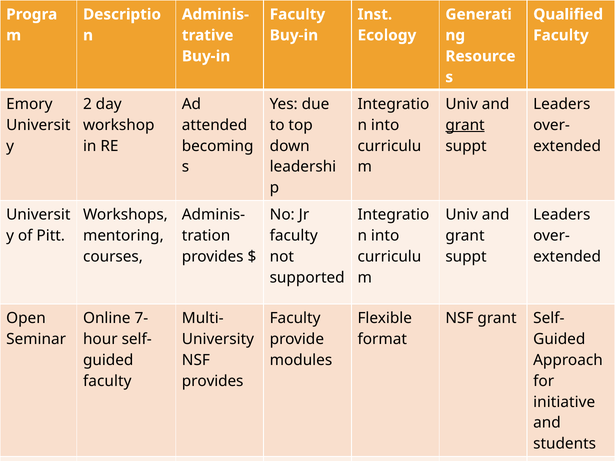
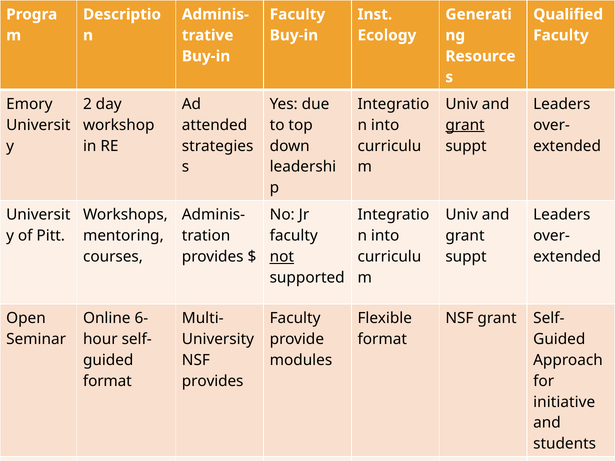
becoming: becoming -> strategies
not underline: none -> present
7-: 7- -> 6-
faculty at (107, 381): faculty -> format
